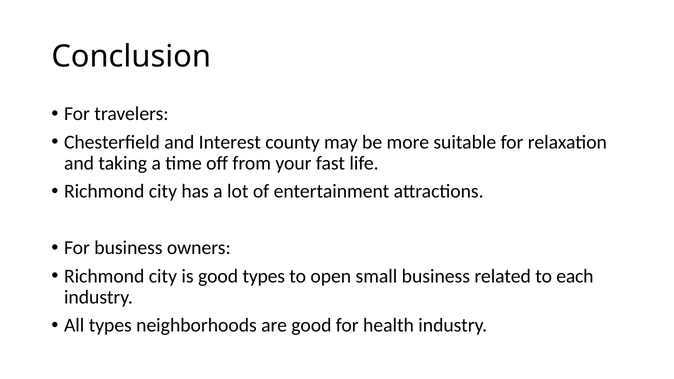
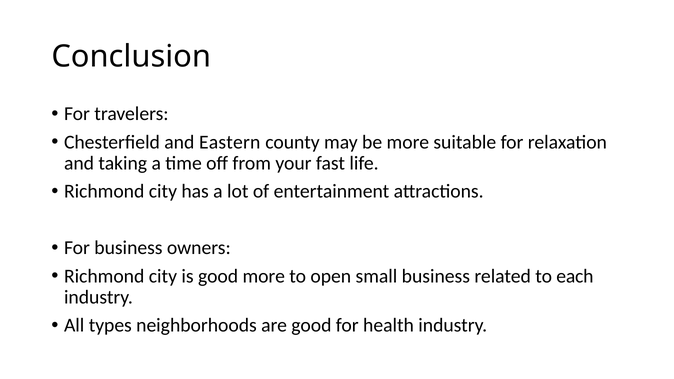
Interest: Interest -> Eastern
good types: types -> more
